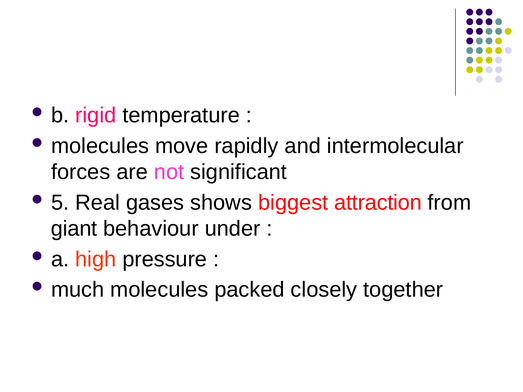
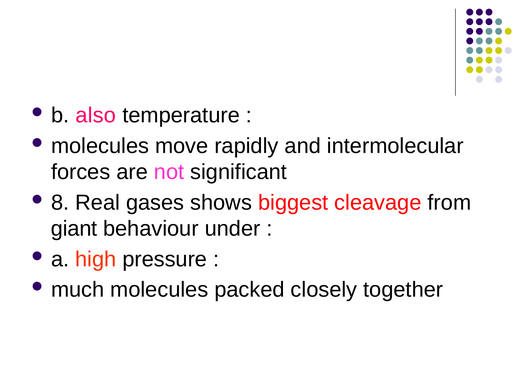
rigid: rigid -> also
5: 5 -> 8
attraction: attraction -> cleavage
